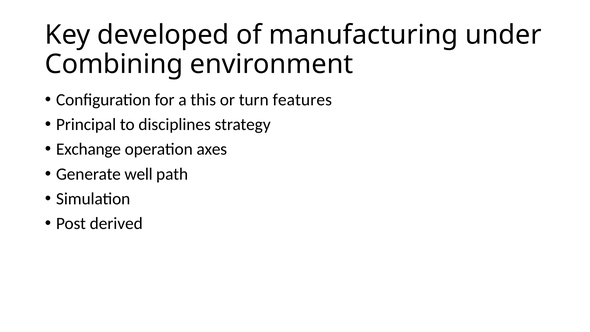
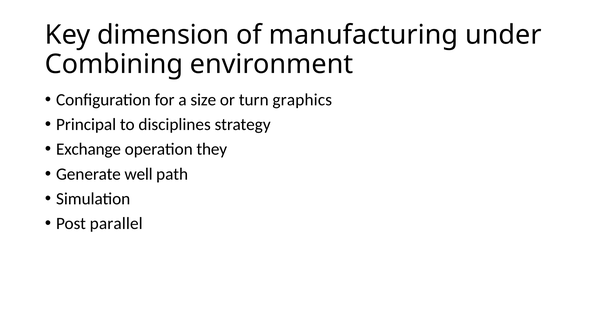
developed: developed -> dimension
this: this -> size
features: features -> graphics
axes: axes -> they
derived: derived -> parallel
